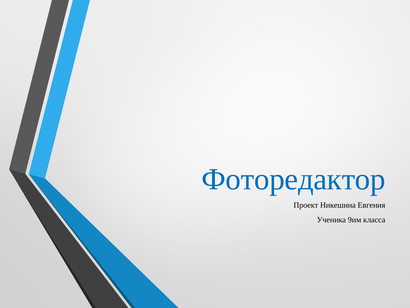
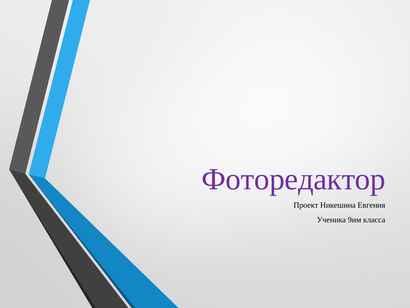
Фоторедактор colour: blue -> purple
